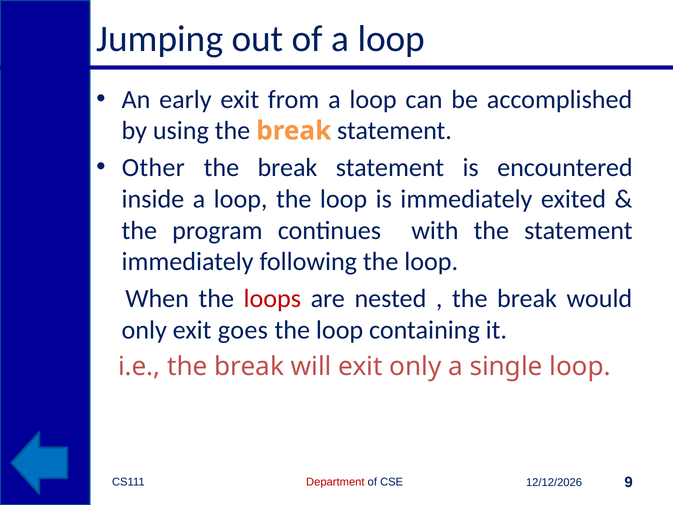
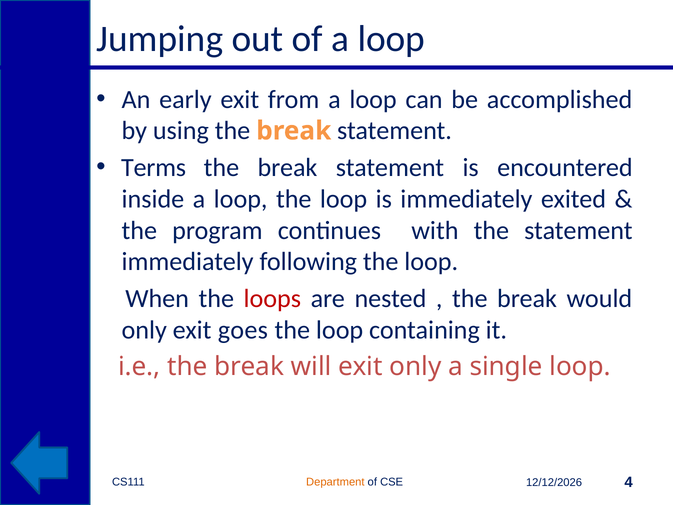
Other: Other -> Terms
Department colour: red -> orange
9: 9 -> 4
